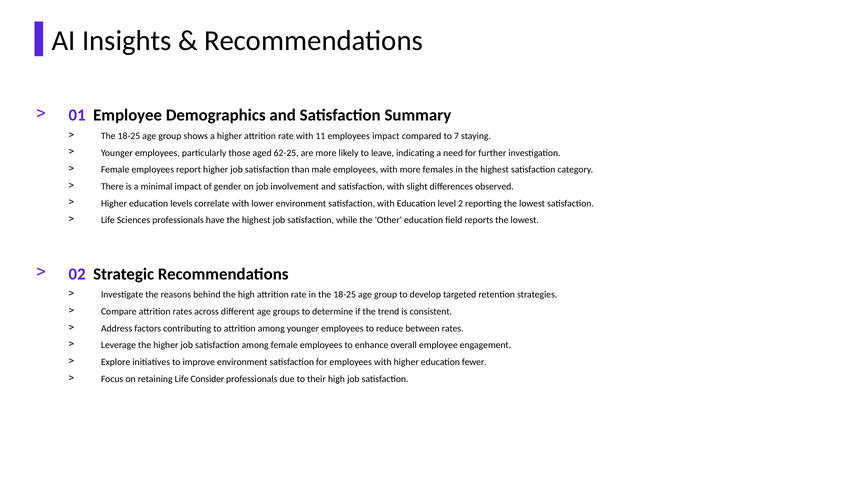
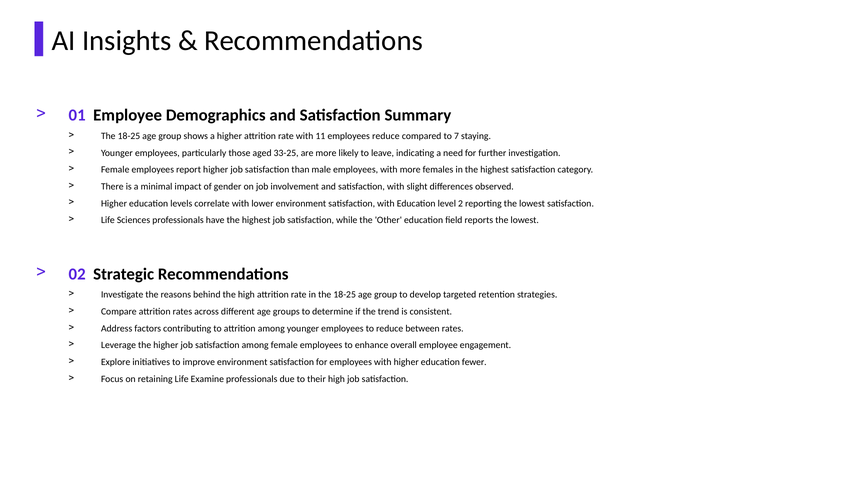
employees impact: impact -> reduce
62-25: 62-25 -> 33-25
Consider: Consider -> Examine
